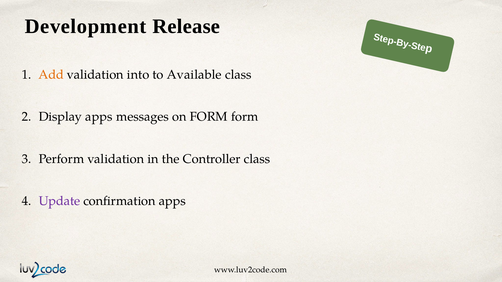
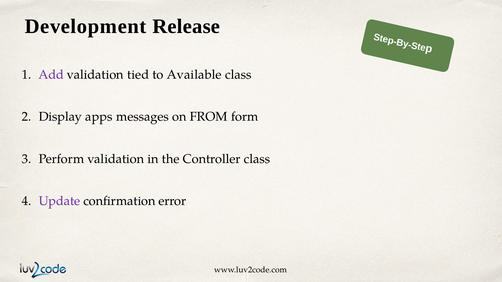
Add colour: orange -> purple
into: into -> tied
on FORM: FORM -> FROM
confirmation apps: apps -> error
